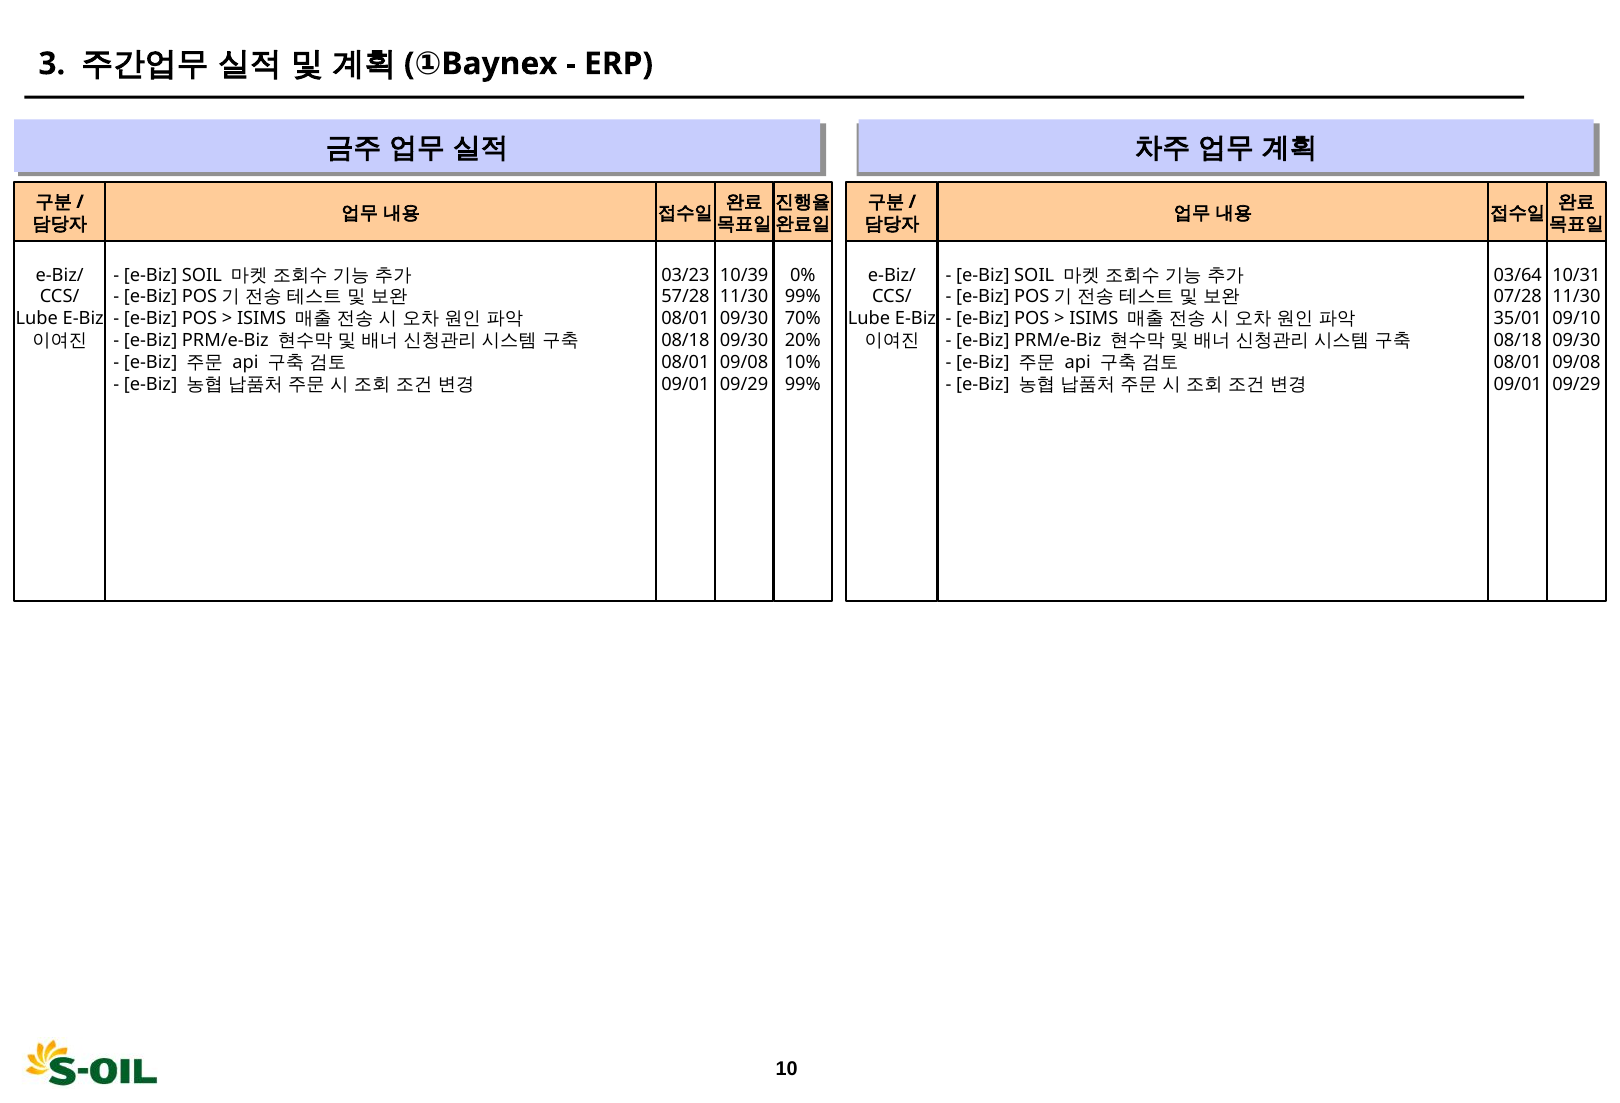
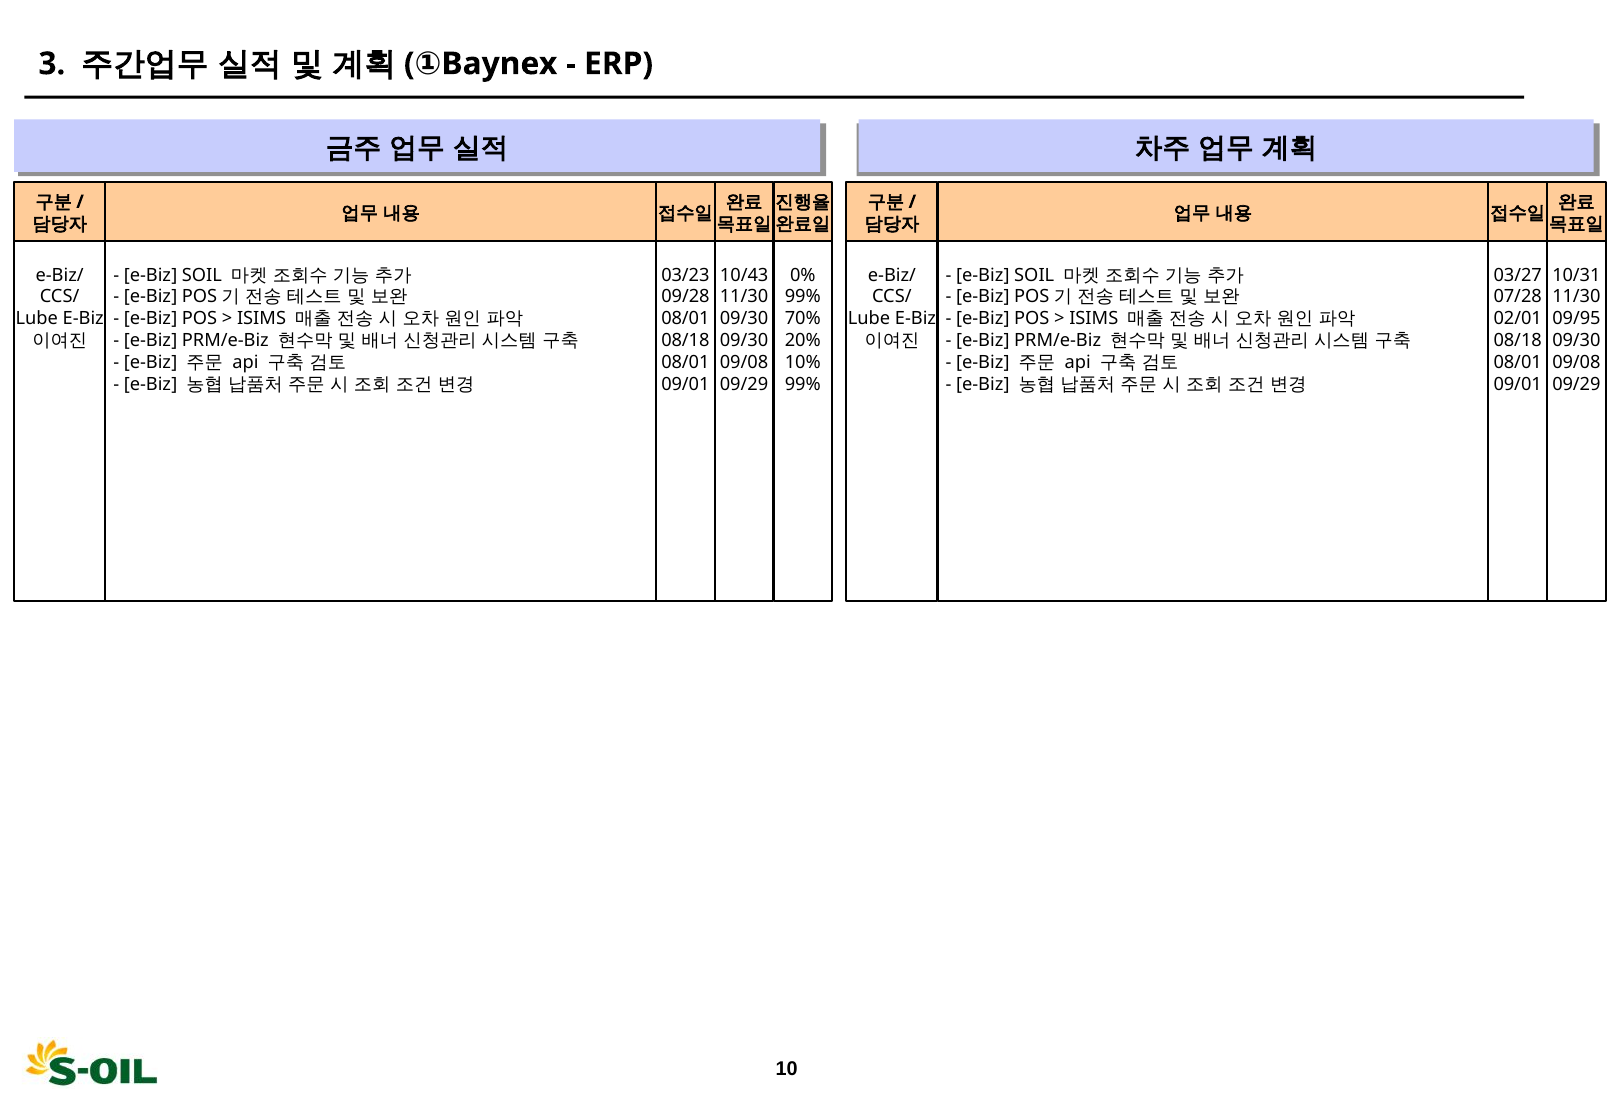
10/39: 10/39 -> 10/43
03/64: 03/64 -> 03/27
57/28: 57/28 -> 09/28
35/01: 35/01 -> 02/01
09/10: 09/10 -> 09/95
